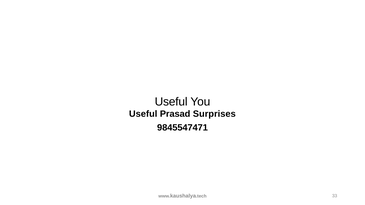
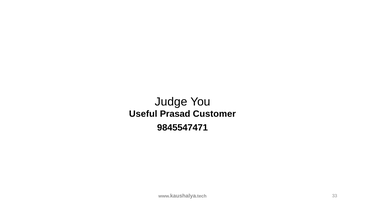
Useful at (171, 102): Useful -> Judge
Surprises: Surprises -> Customer
